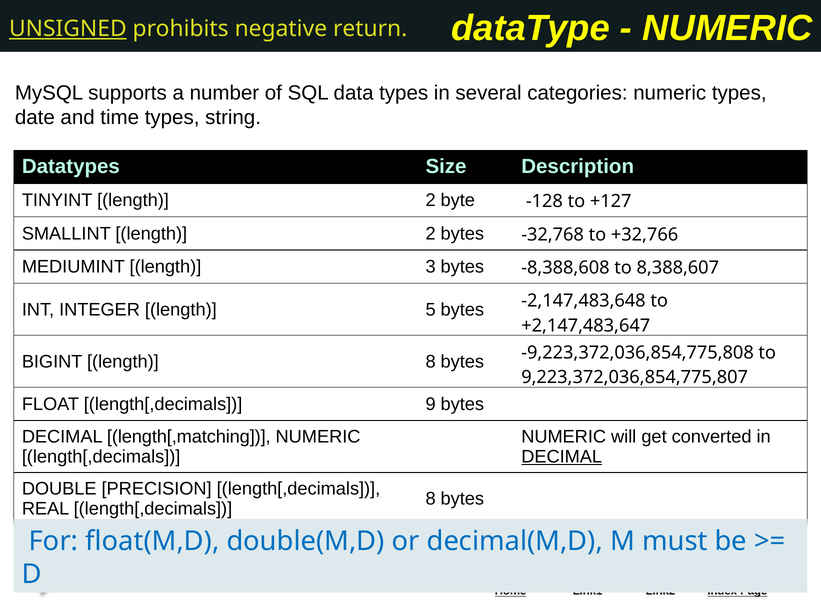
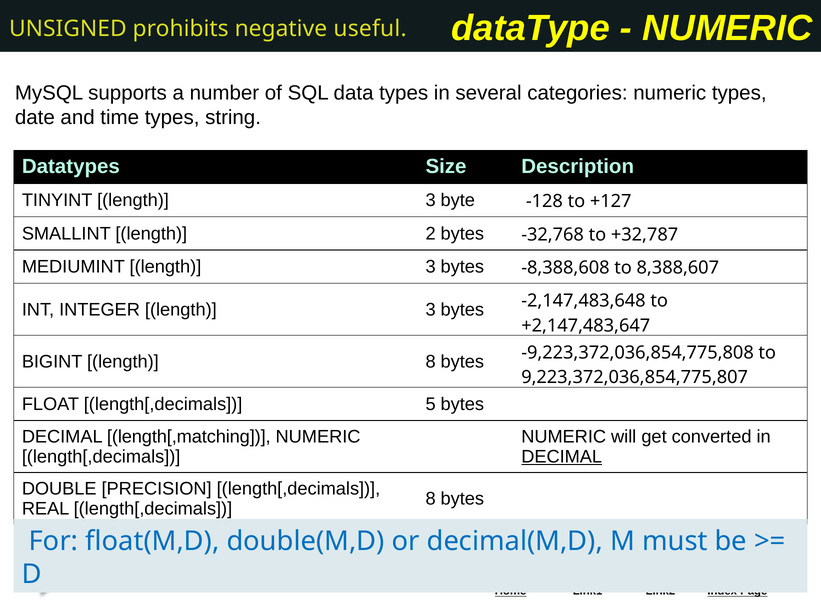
UNSIGNED underline: present -> none
return: return -> useful
TINYINT length 2: 2 -> 3
+32,766: +32,766 -> +32,787
INTEGER length 5: 5 -> 3
9: 9 -> 5
